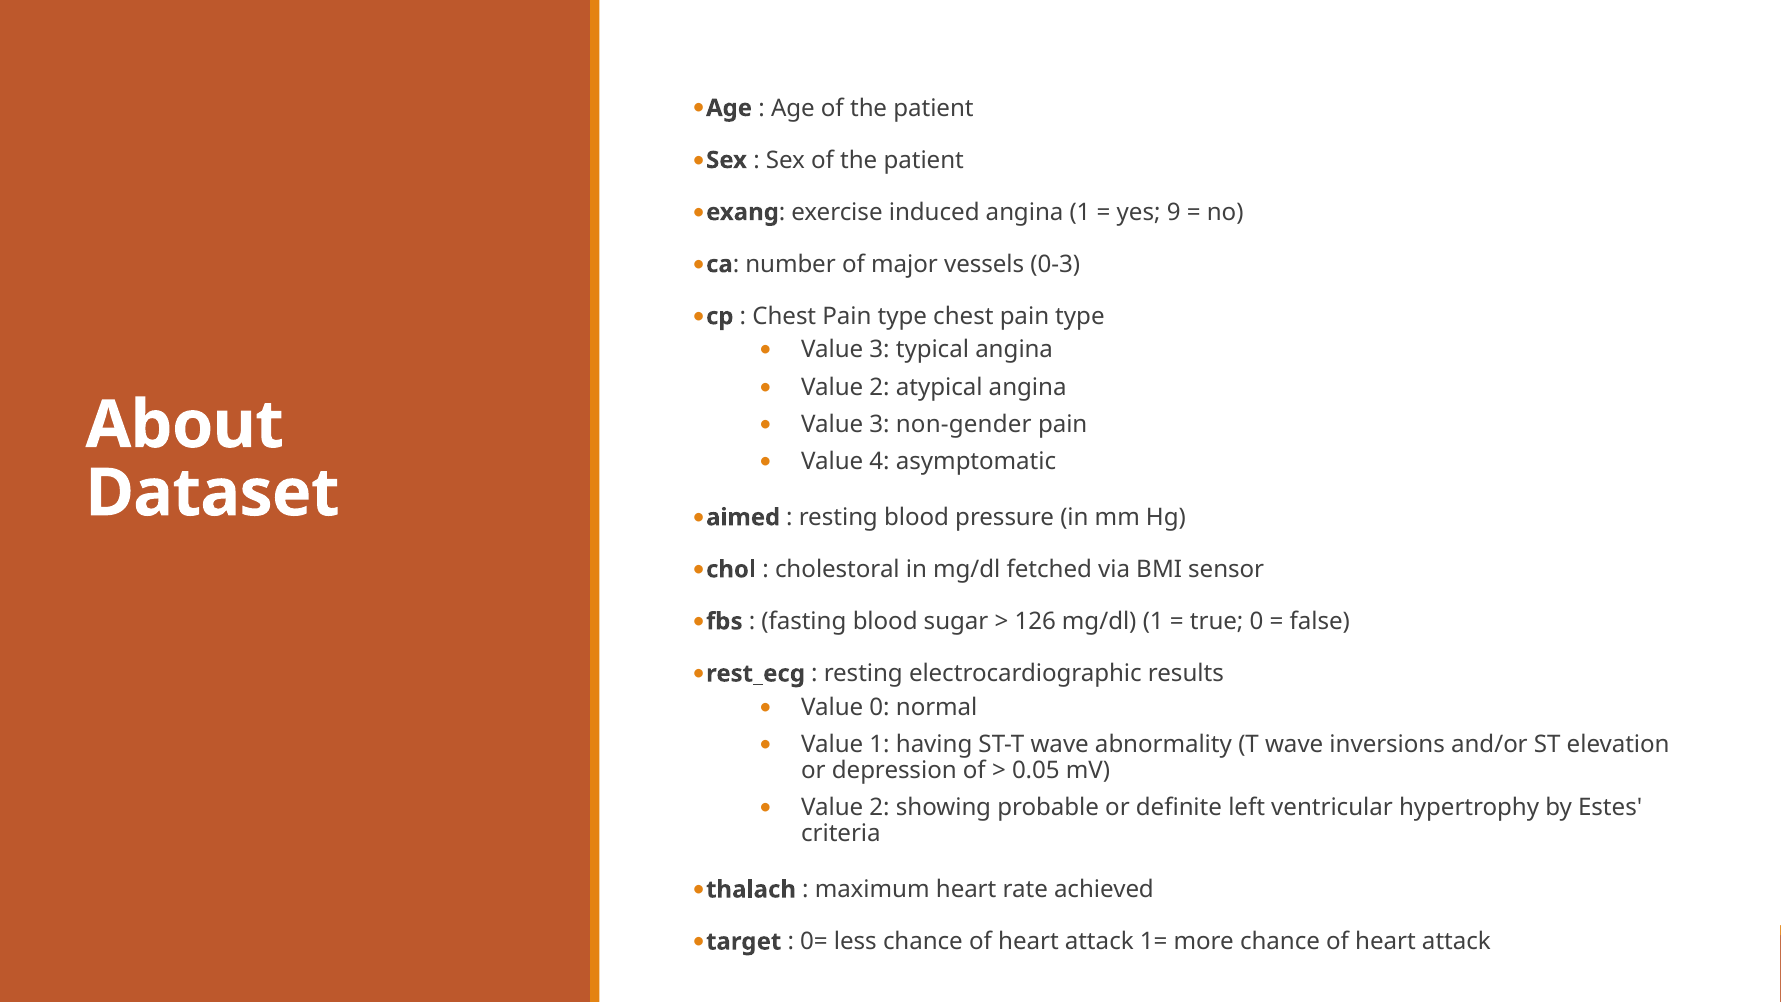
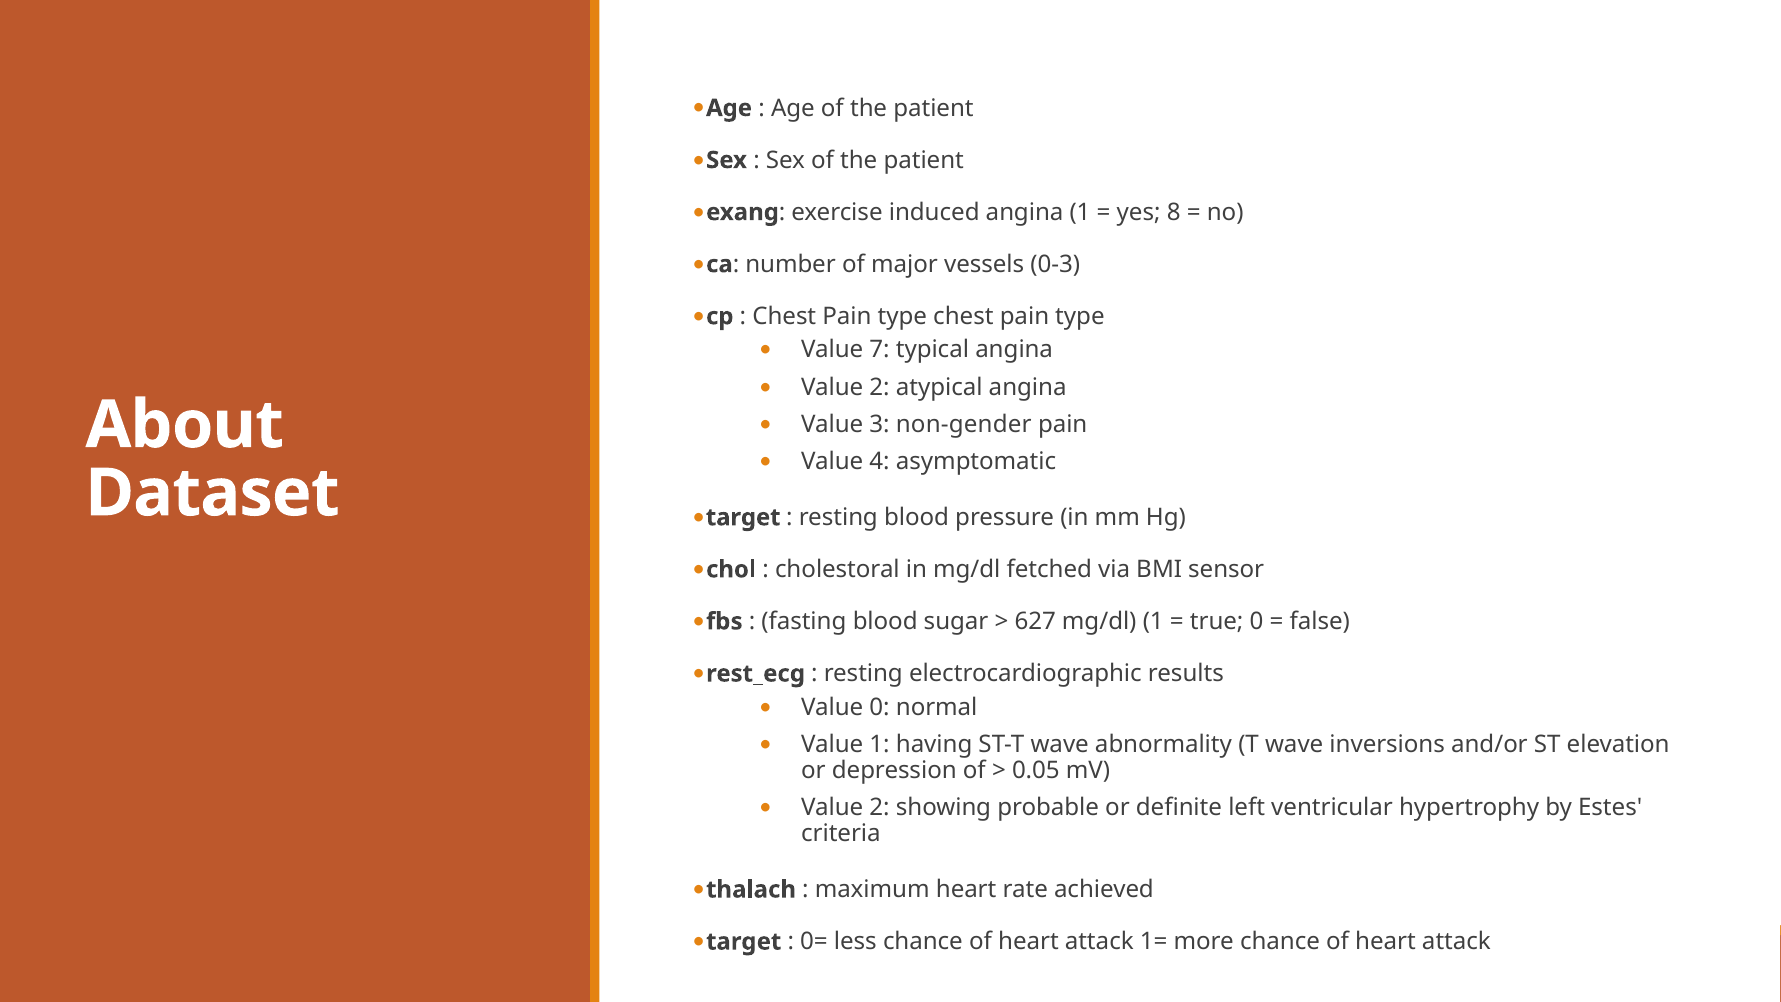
9: 9 -> 8
3 at (880, 350): 3 -> 7
aimed at (743, 517): aimed -> target
126: 126 -> 627
